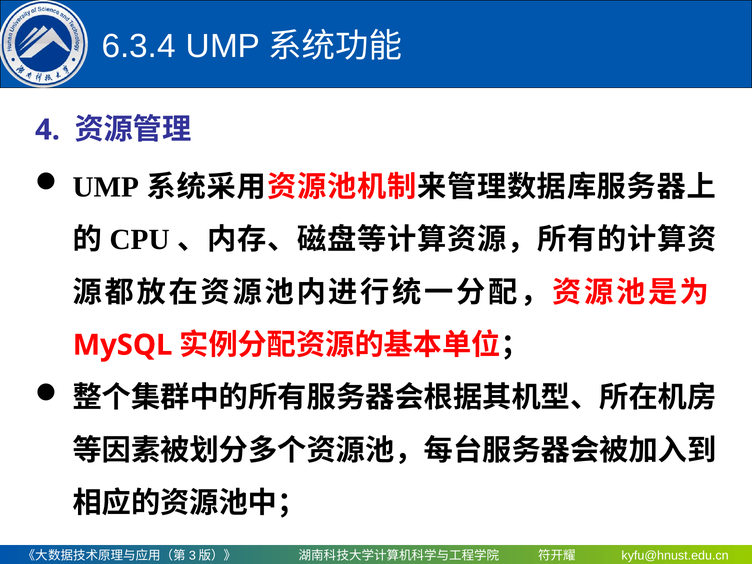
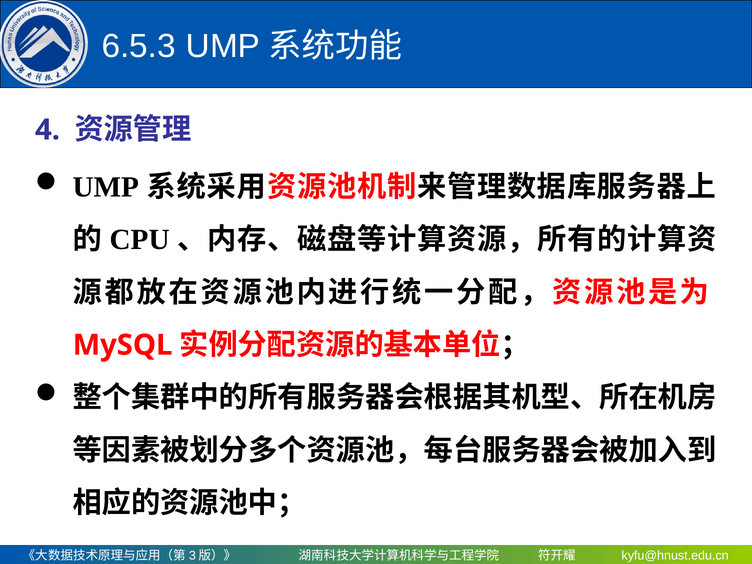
6.3.4: 6.3.4 -> 6.5.3
